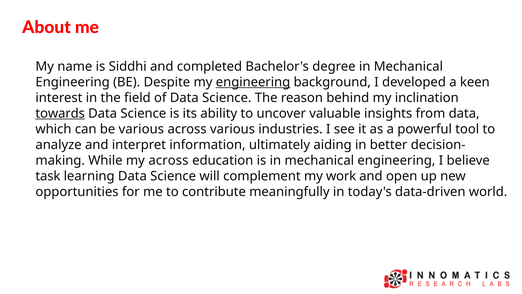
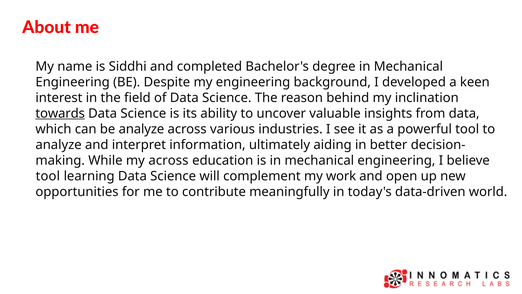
engineering at (253, 82) underline: present -> none
be various: various -> analyze
task at (48, 176): task -> tool
